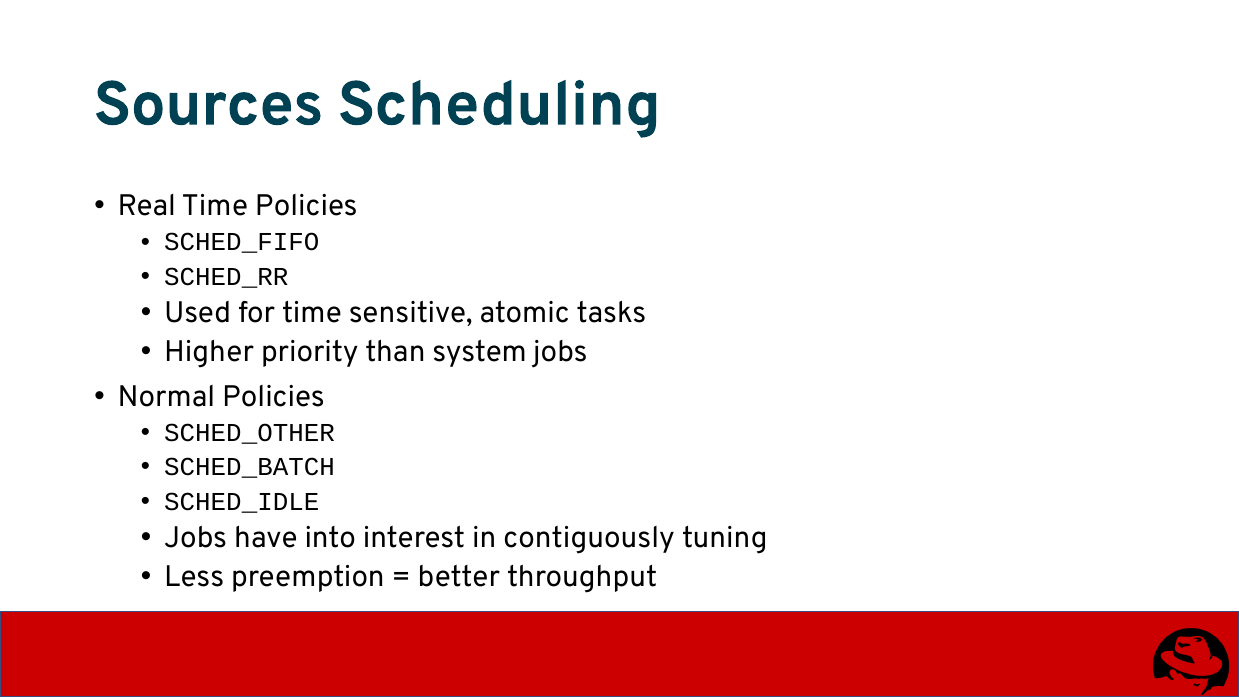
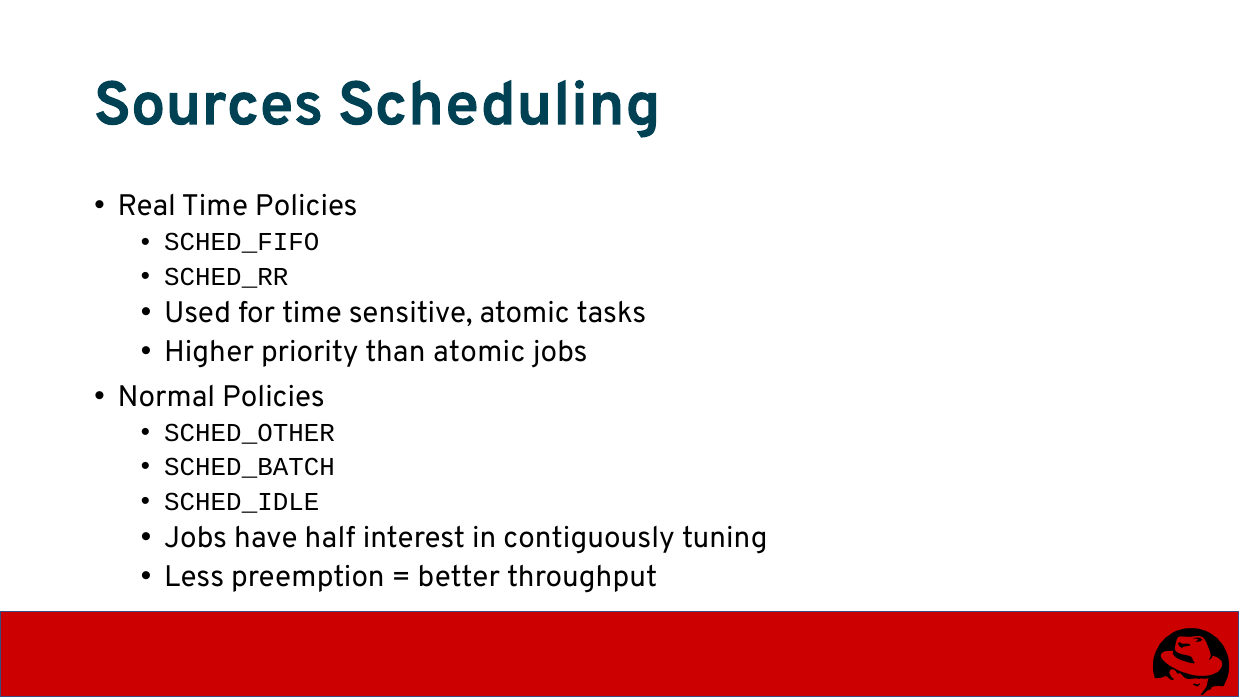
than system: system -> atomic
into: into -> half
